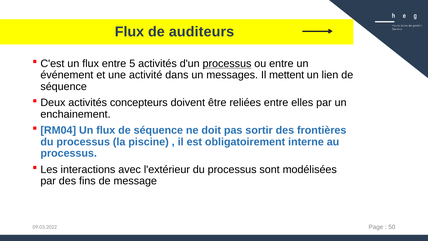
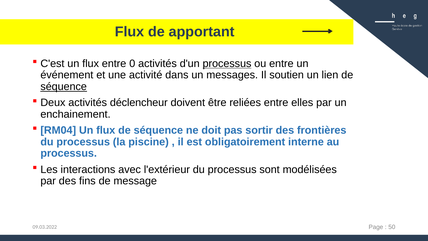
auditeurs: auditeurs -> apportant
5: 5 -> 0
mettent: mettent -> soutien
séquence at (64, 87) underline: none -> present
concepteurs: concepteurs -> déclencheur
